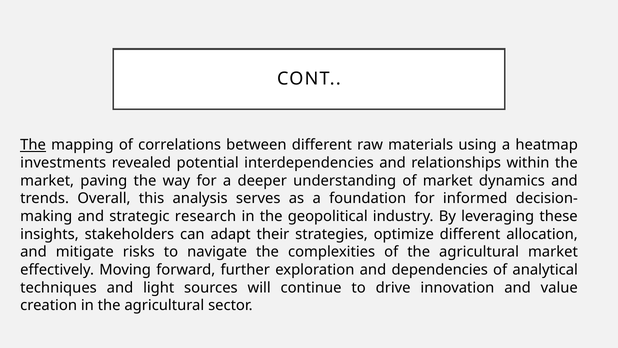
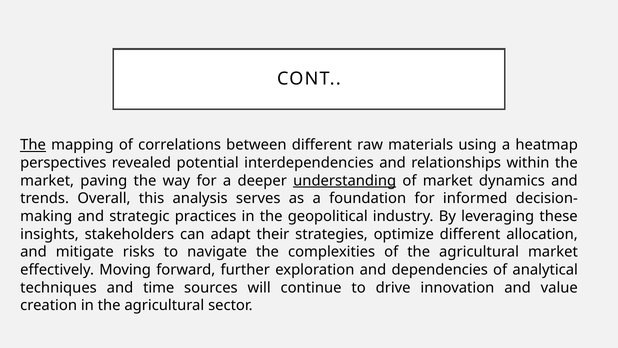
investments: investments -> perspectives
understanding underline: none -> present
research: research -> practices
light: light -> time
